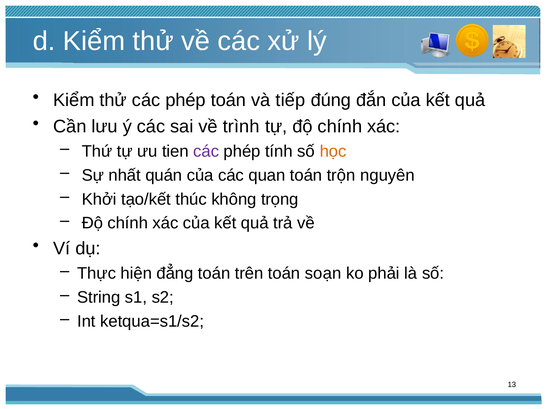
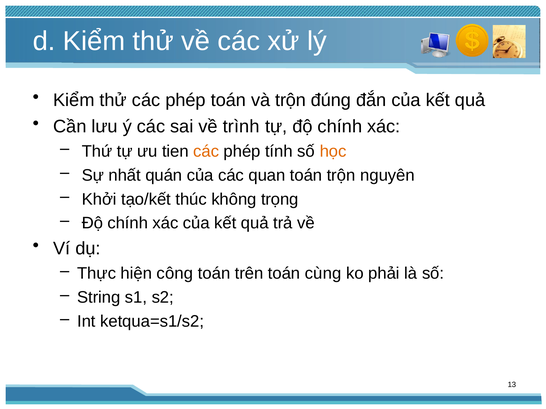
và tiếp: tiếp -> trộn
các at (206, 151) colour: purple -> orange
đẳng: đẳng -> công
soạn: soạn -> cùng
